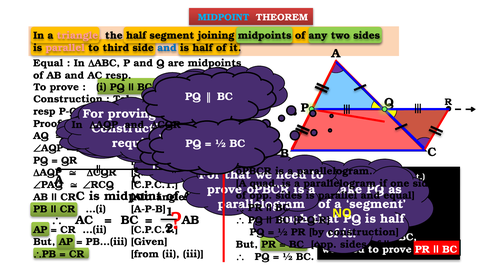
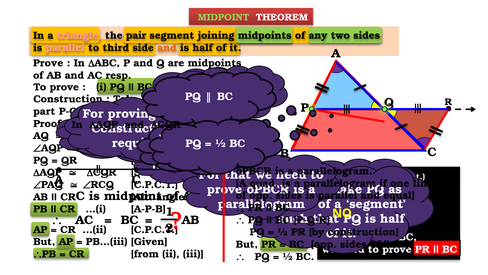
MIDPOINT at (224, 17) colour: light blue -> light green
the half: half -> pair
and at (167, 48) colour: blue -> orange
Equal at (48, 63): Equal -> Prove
resp at (44, 111): resp -> part
one side: side -> line
